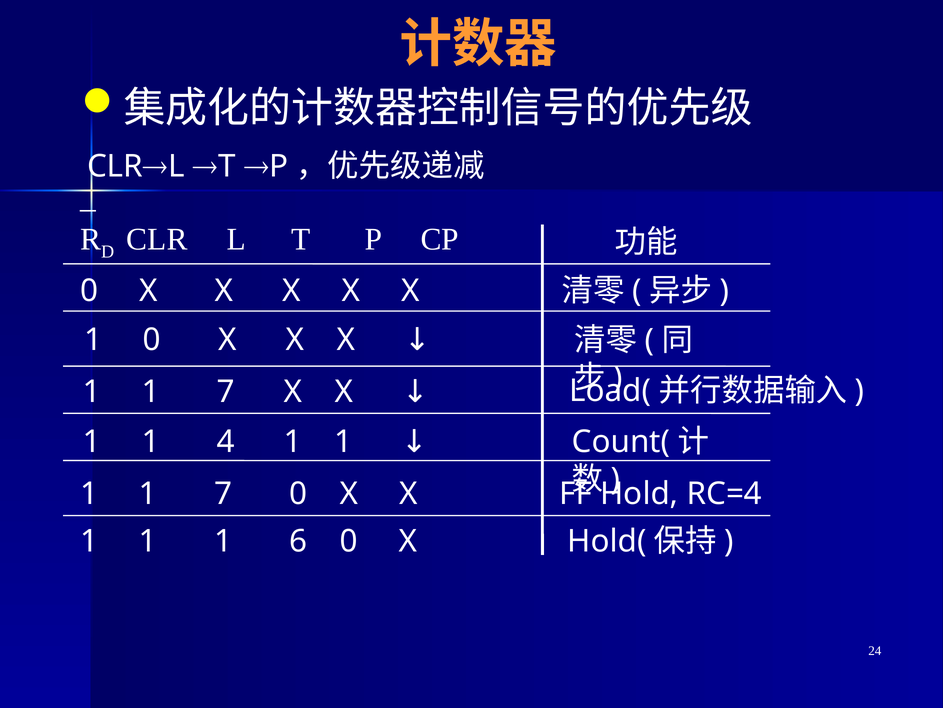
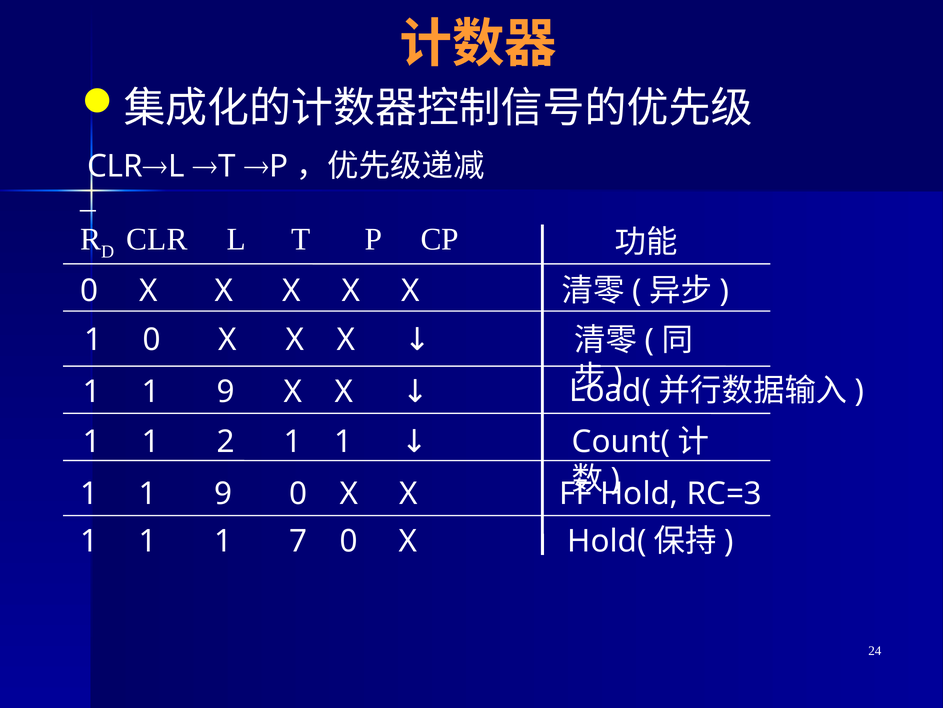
7 at (226, 392): 7 -> 9
4: 4 -> 2
7 at (223, 494): 7 -> 9
RC=4: RC=4 -> RC=3
6: 6 -> 7
